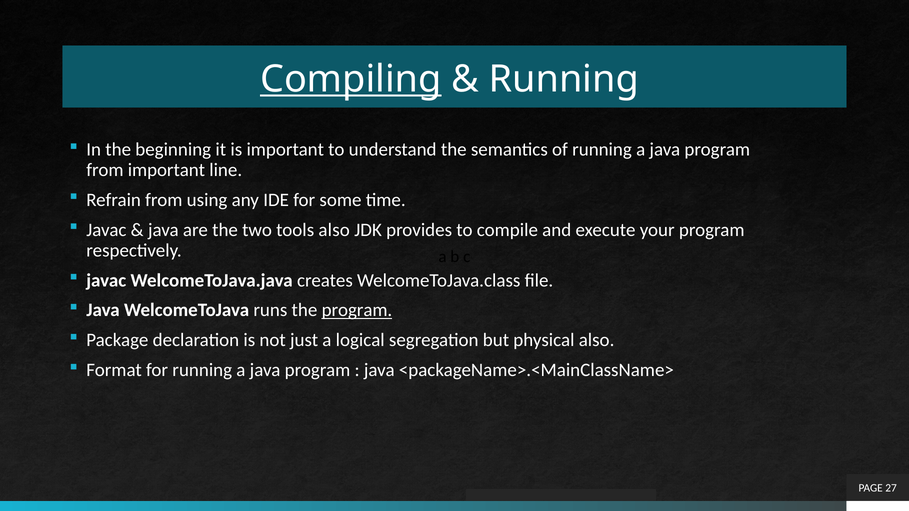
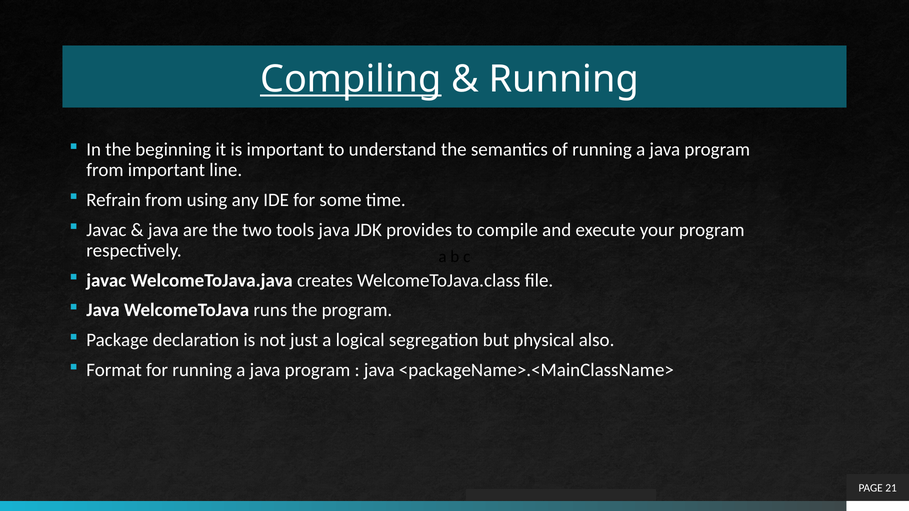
tools also: also -> java
program at (357, 310) underline: present -> none
27: 27 -> 21
